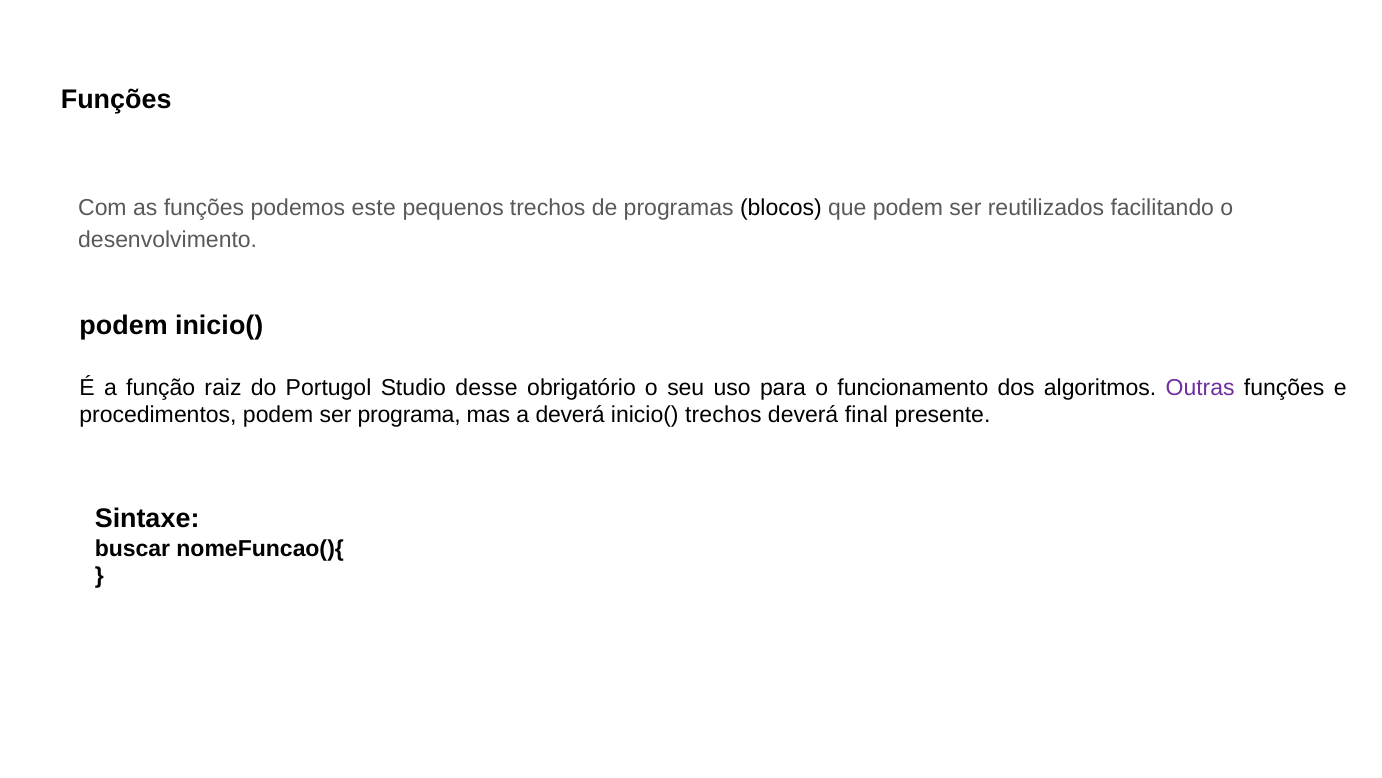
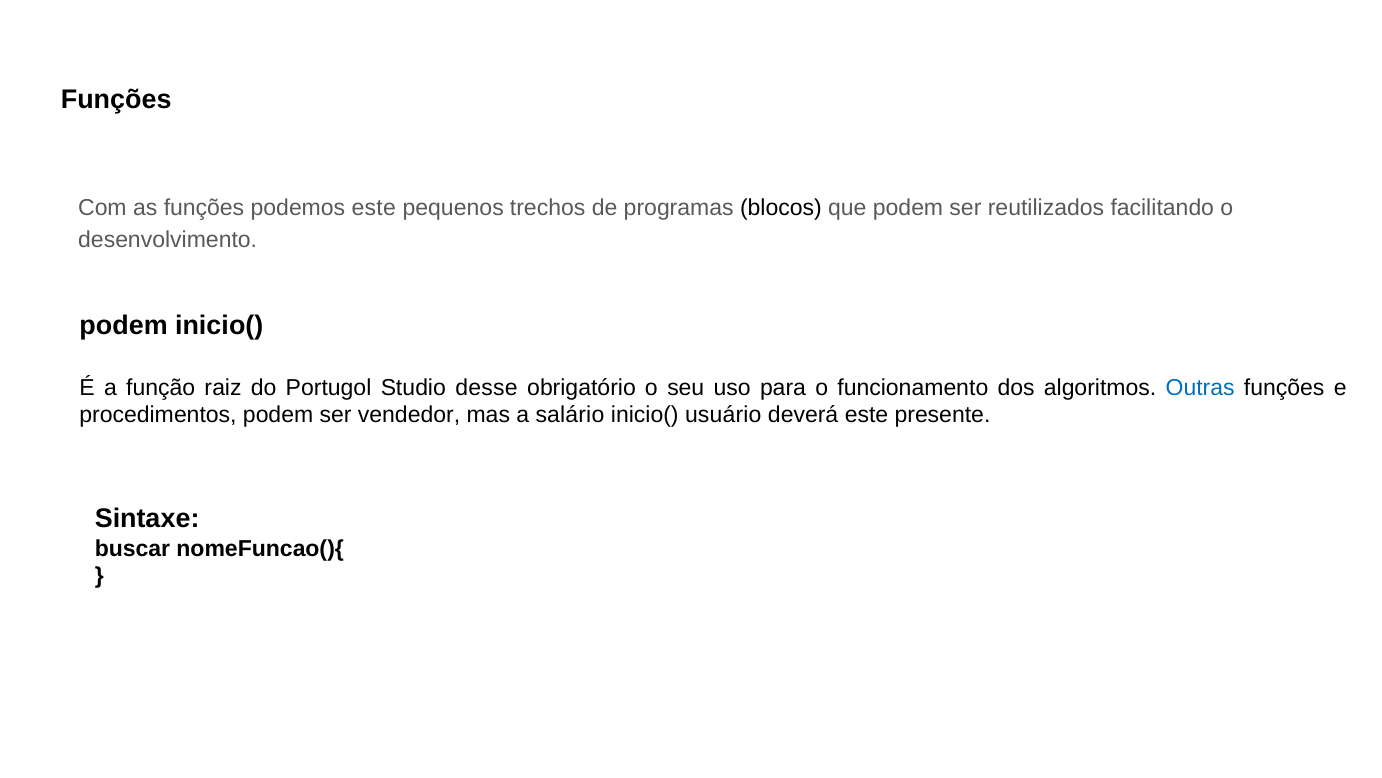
Outras colour: purple -> blue
programa: programa -> vendedor
a deverá: deverá -> salário
inicio( trechos: trechos -> usuário
deverá final: final -> este
